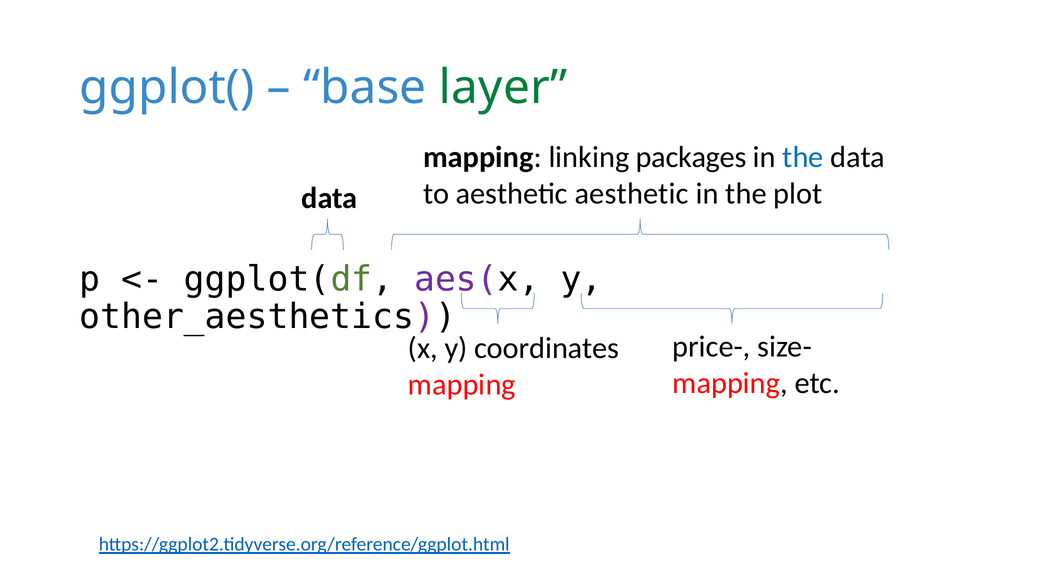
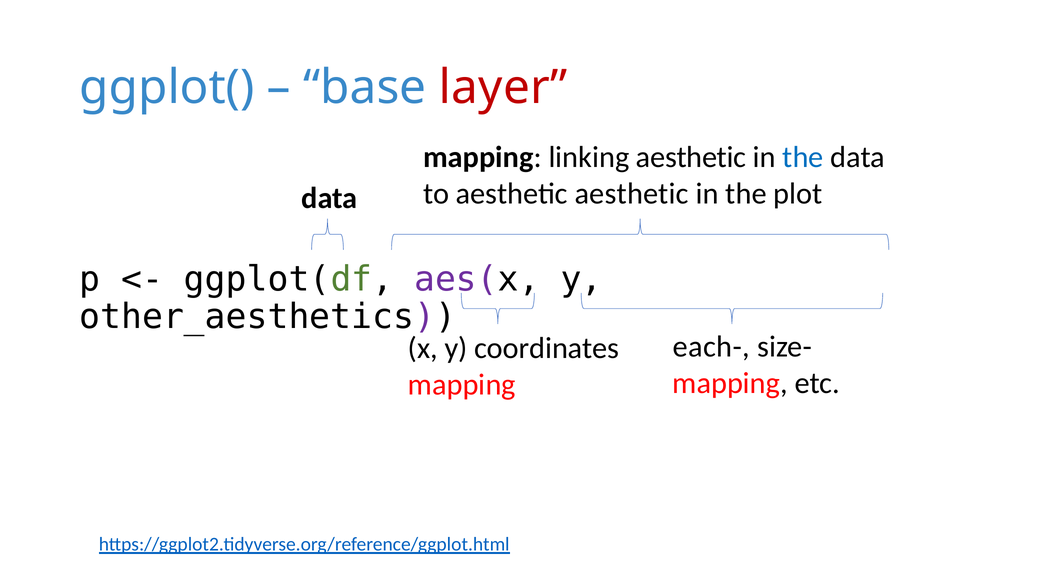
layer colour: green -> red
linking packages: packages -> aesthetic
price-: price- -> each-
